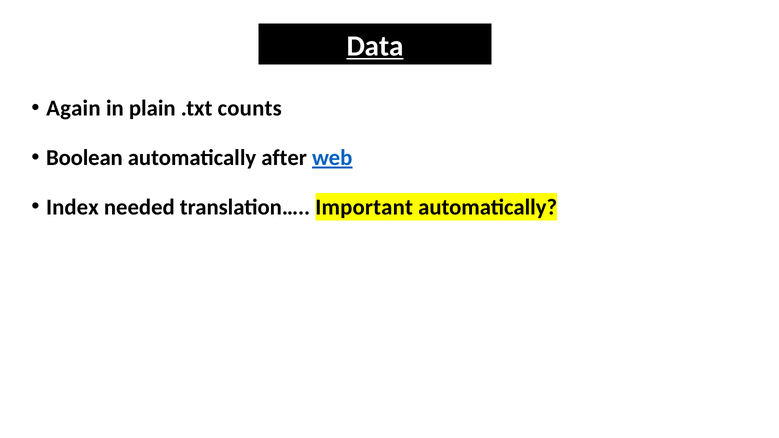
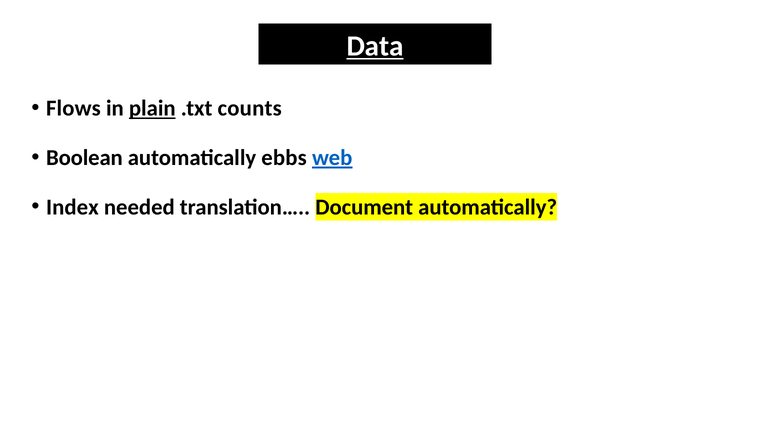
Again: Again -> Flows
plain underline: none -> present
after: after -> ebbs
Important: Important -> Document
